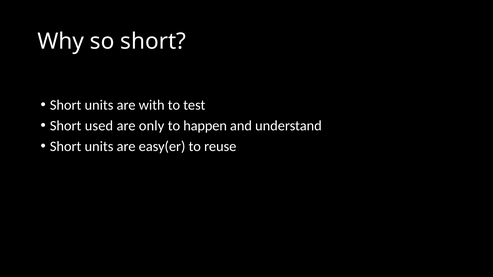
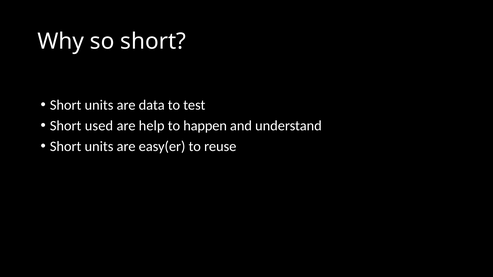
with: with -> data
only: only -> help
